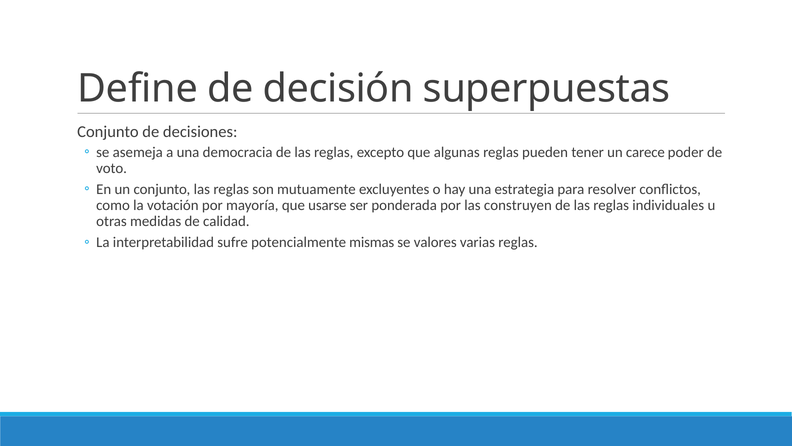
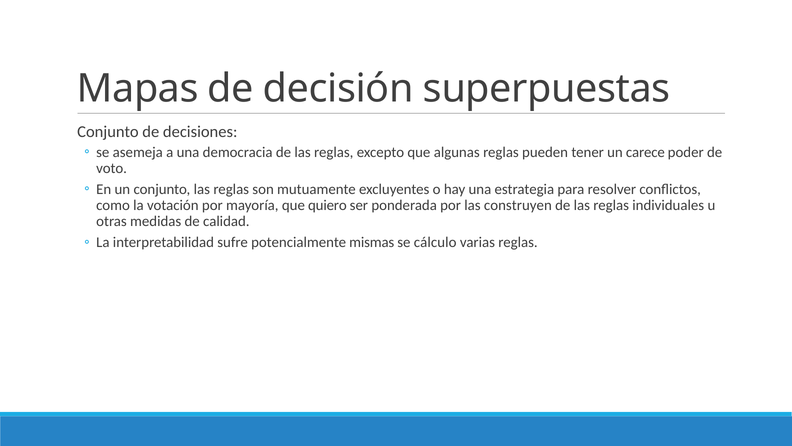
Define: Define -> Mapas
usarse: usarse -> quiero
valores: valores -> cálculo
